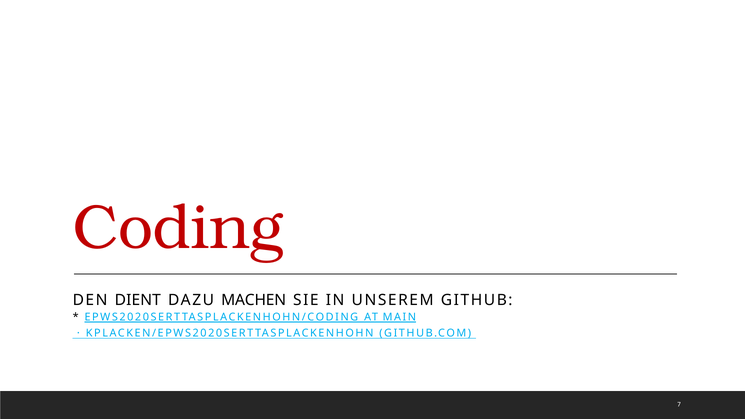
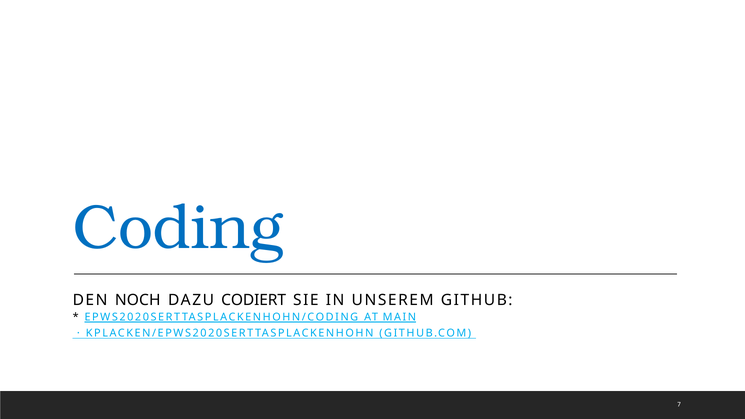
Coding colour: red -> blue
DIENT: DIENT -> NOCH
MACHEN: MACHEN -> CODIERT
